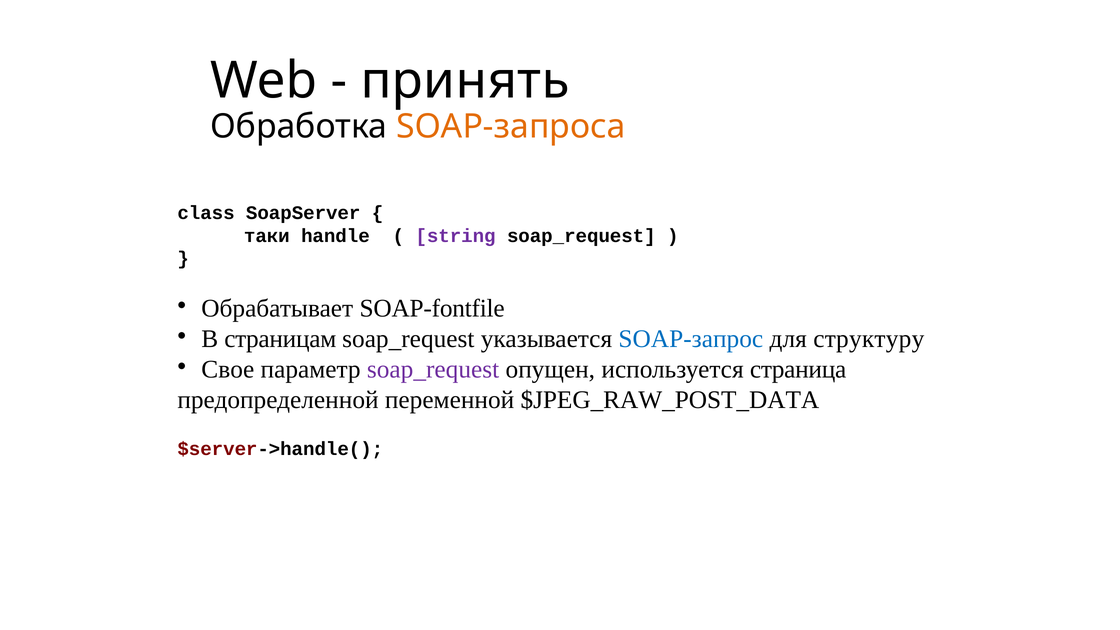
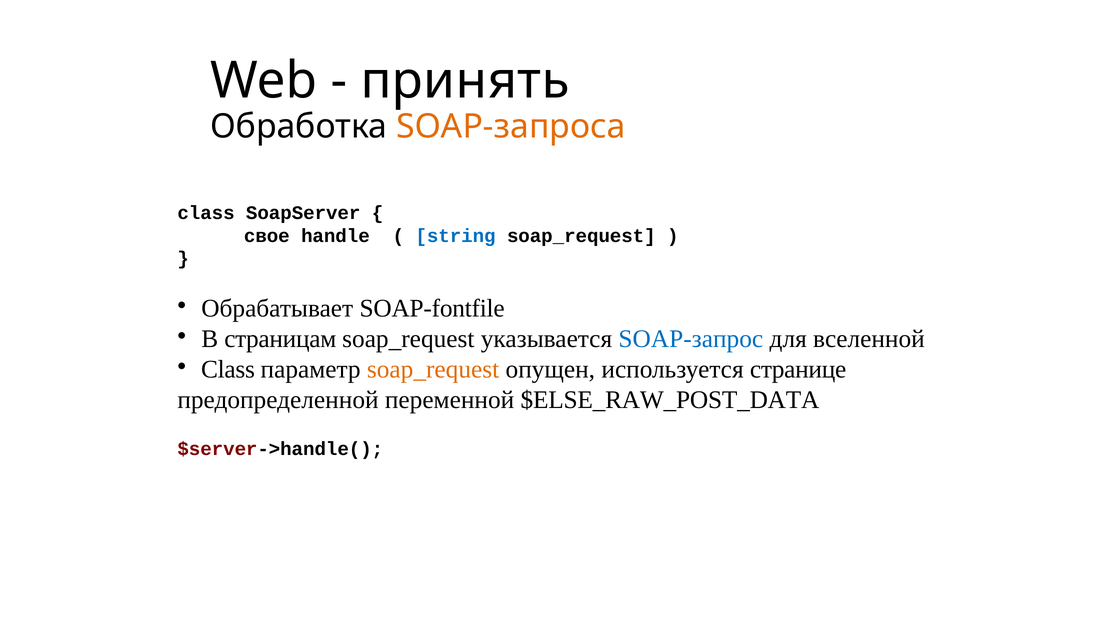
таки: таки -> свое
string colour: purple -> blue
структуру: структуру -> вселенной
Свое at (228, 369): Свое -> Class
soap_request at (433, 369) colour: purple -> orange
страница: страница -> странице
$JPEG_RAW_POST_DATA: $JPEG_RAW_POST_DATA -> $ELSE_RAW_POST_DATA
